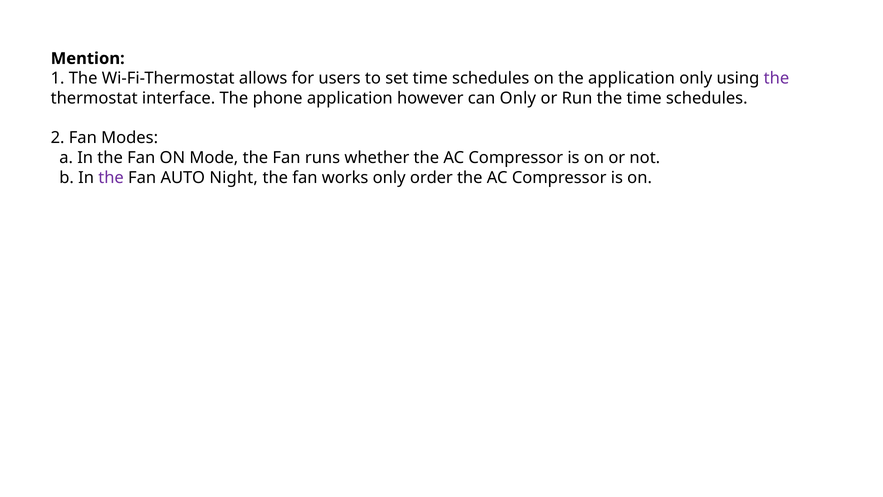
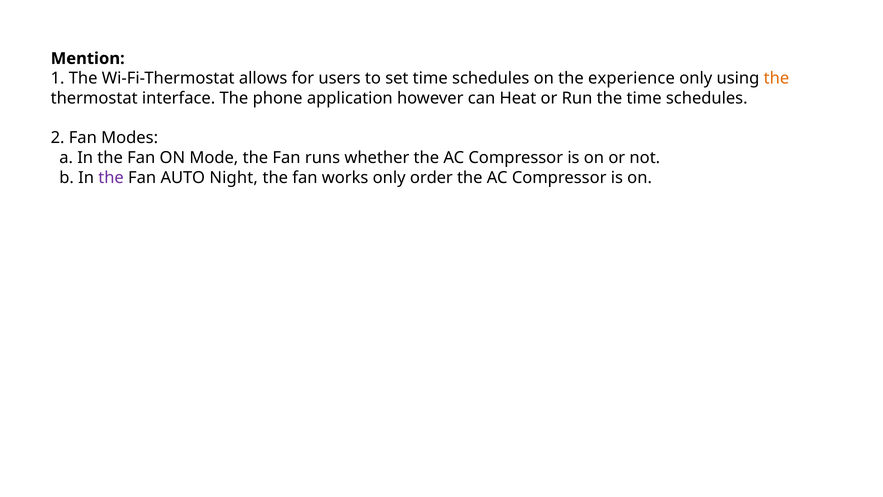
the application: application -> experience
the at (776, 78) colour: purple -> orange
can Only: Only -> Heat
